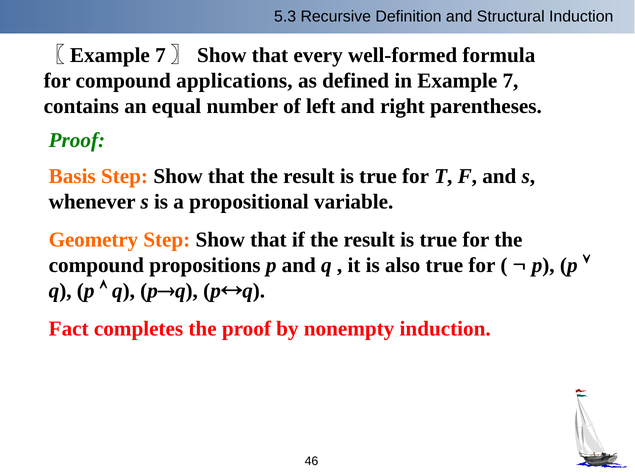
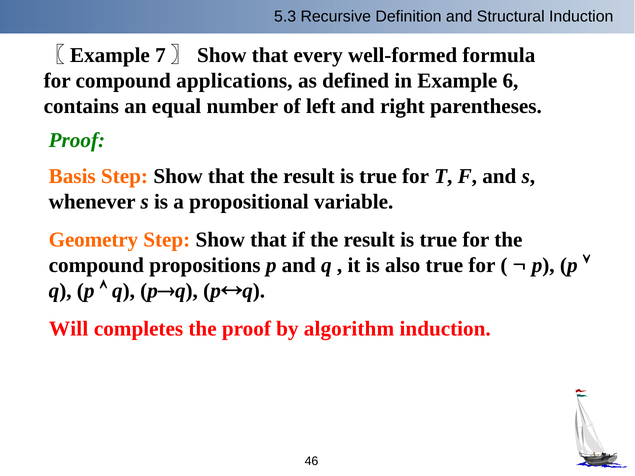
7: 7 -> 6
Fact: Fact -> Will
nonempty: nonempty -> algorithm
